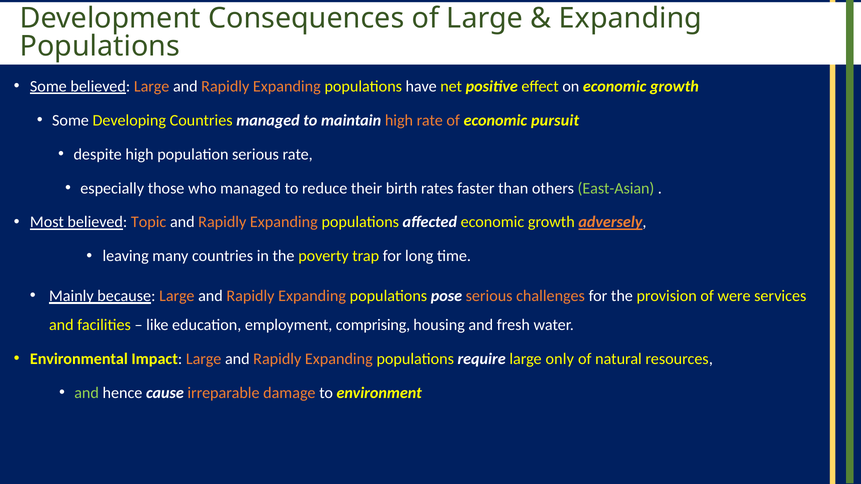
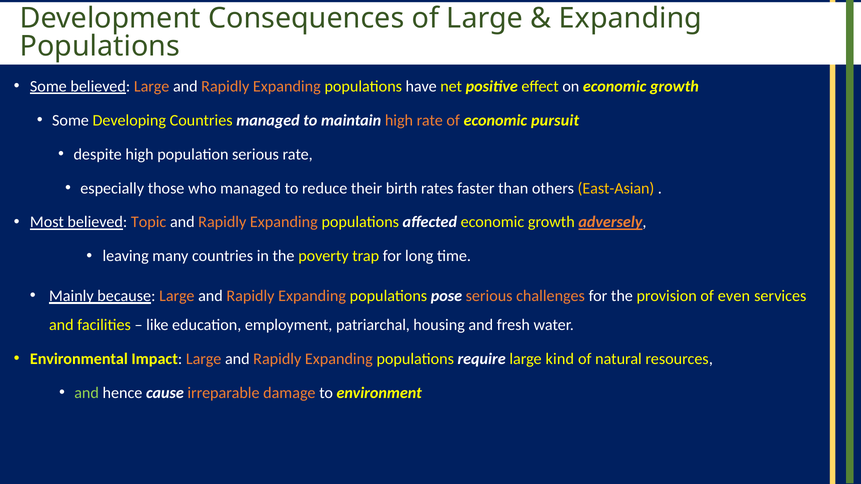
East-Asian colour: light green -> yellow
were: were -> even
comprising: comprising -> patriarchal
only: only -> kind
